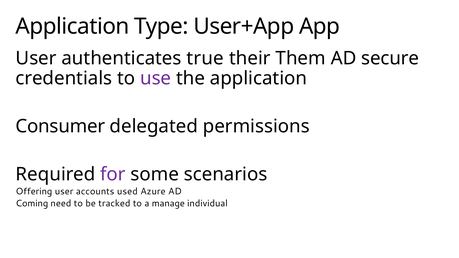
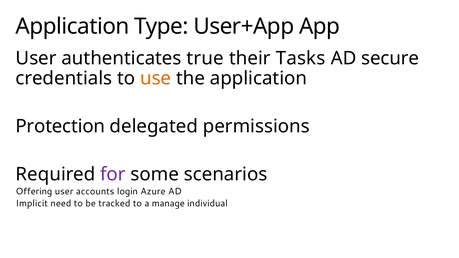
Them: Them -> Tasks
use colour: purple -> orange
Consumer: Consumer -> Protection
used: used -> login
Coming: Coming -> Implicit
